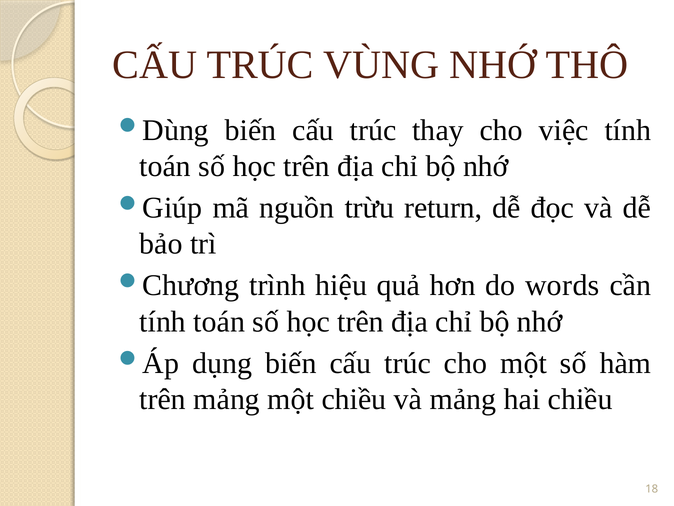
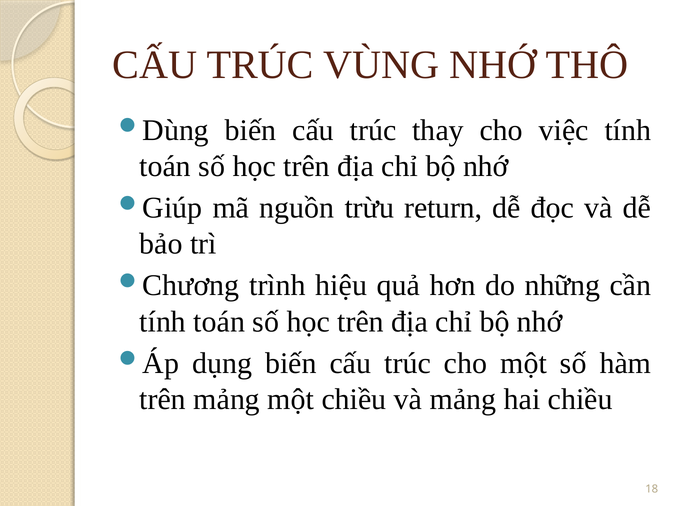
words: words -> những
